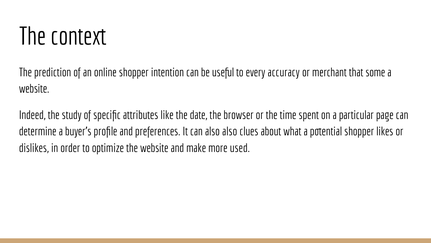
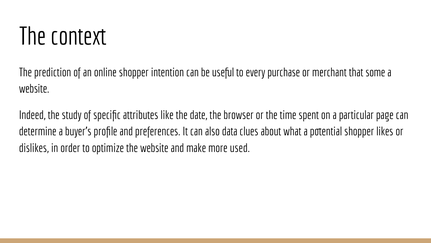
accuracy: accuracy -> purchase
also also: also -> data
